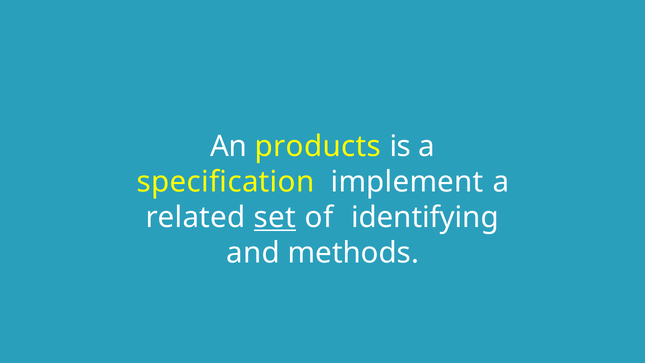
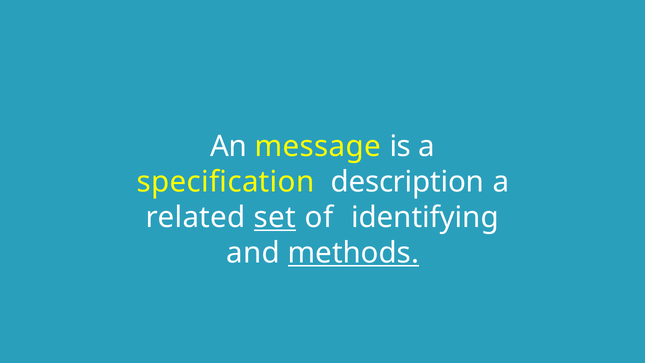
products: products -> message
implement: implement -> description
methods underline: none -> present
